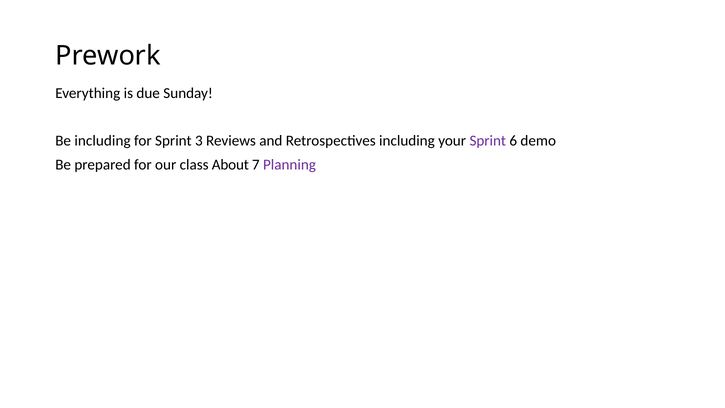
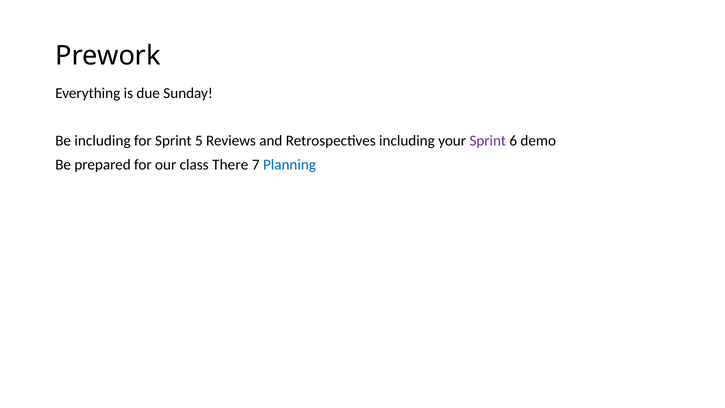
3: 3 -> 5
About: About -> There
Planning colour: purple -> blue
